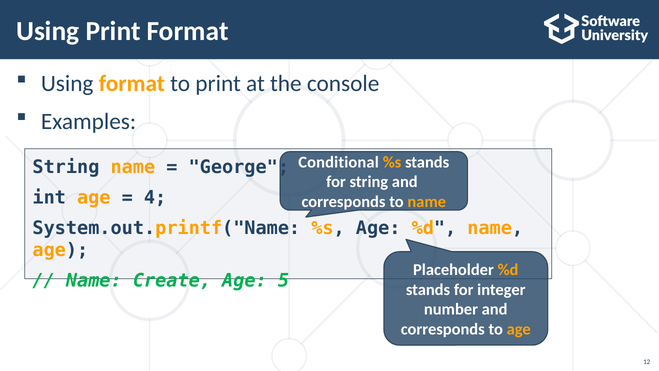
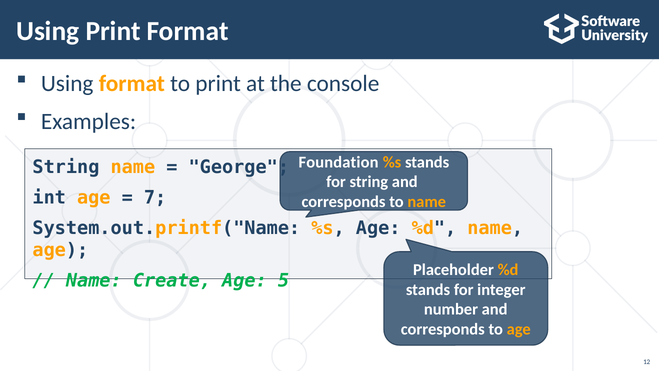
Conditional: Conditional -> Foundation
4: 4 -> 7
